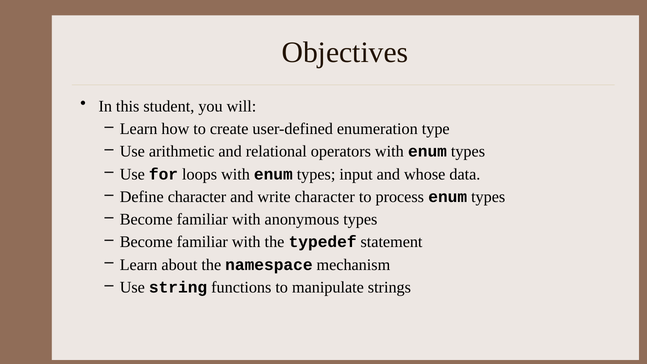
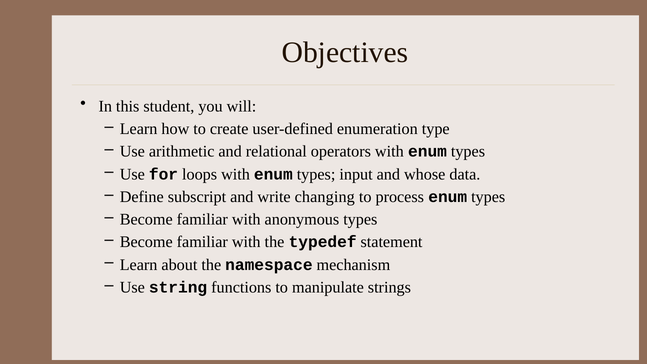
Define character: character -> subscript
write character: character -> changing
